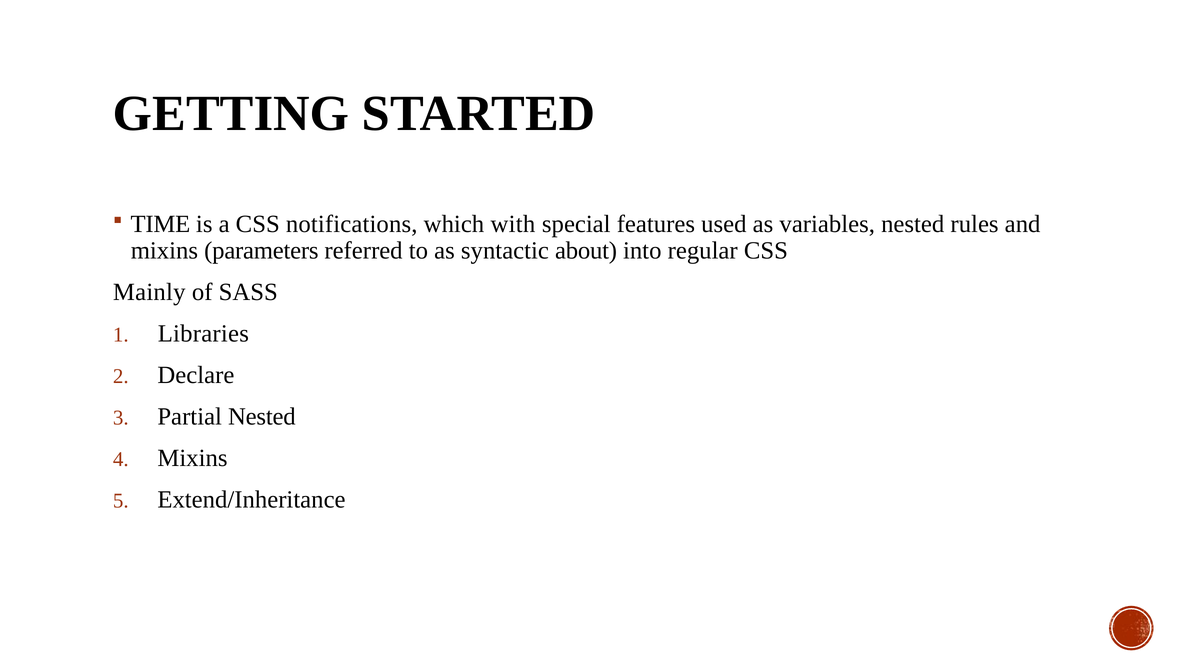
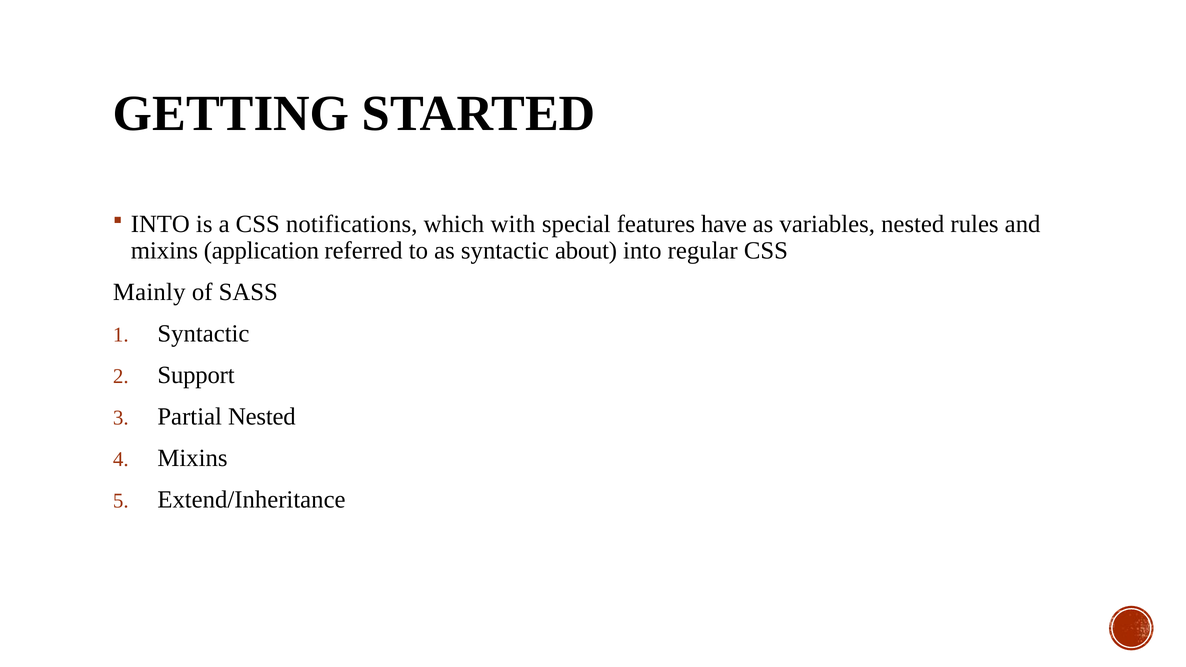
TIME at (160, 224): TIME -> INTO
used: used -> have
parameters: parameters -> application
Libraries at (203, 334): Libraries -> Syntactic
Declare: Declare -> Support
